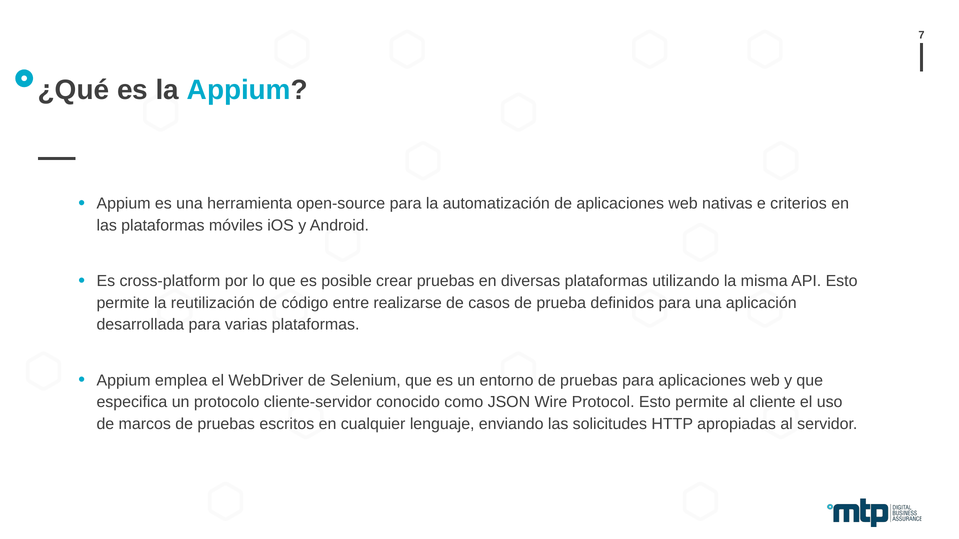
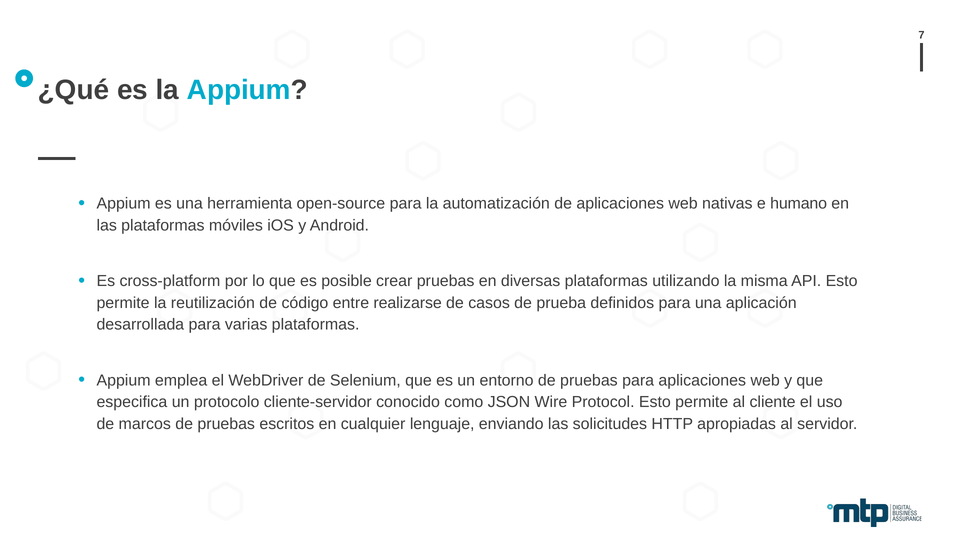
criterios: criterios -> humano
